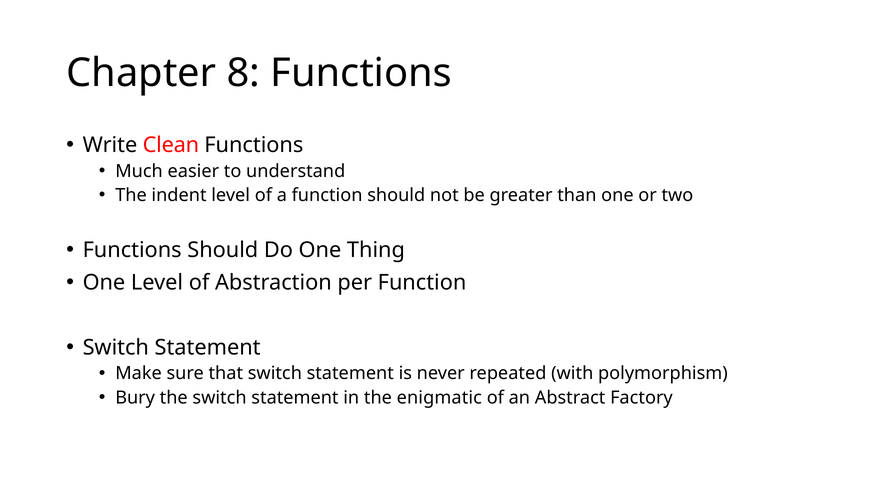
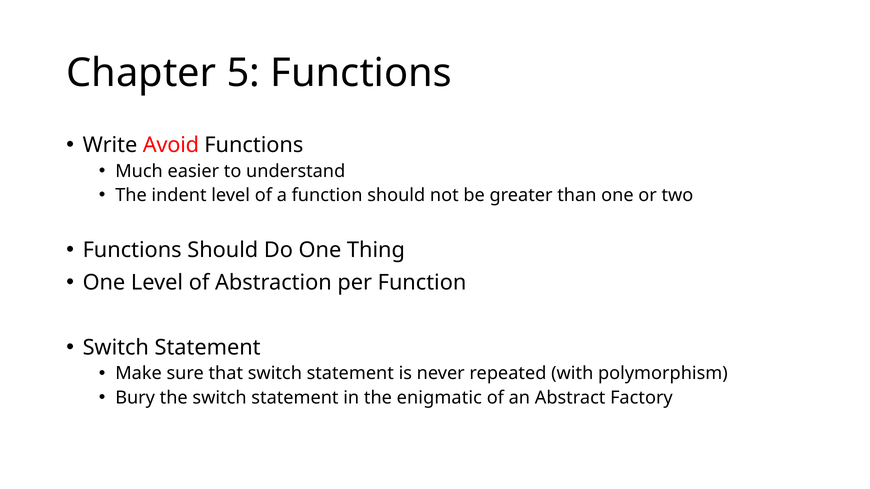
8: 8 -> 5
Clean: Clean -> Avoid
